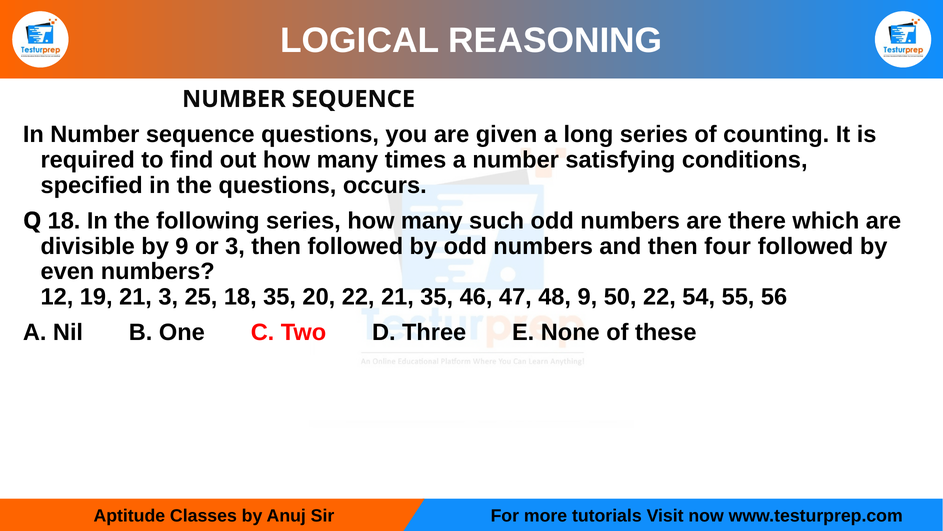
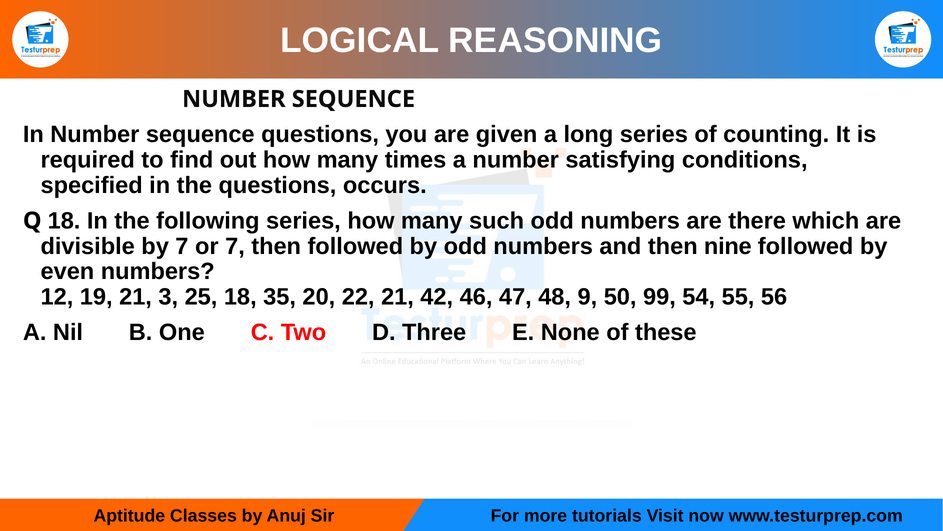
by 9: 9 -> 7
or 3: 3 -> 7
four: four -> nine
21 35: 35 -> 42
50 22: 22 -> 99
